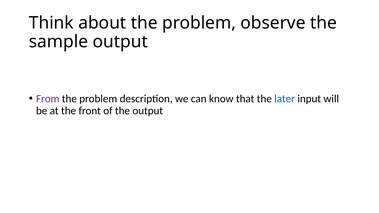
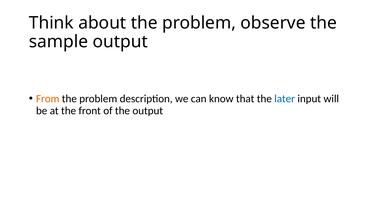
From colour: purple -> orange
